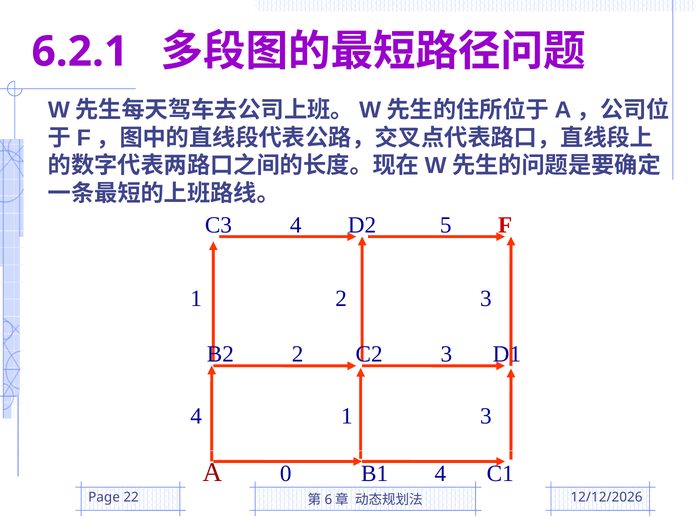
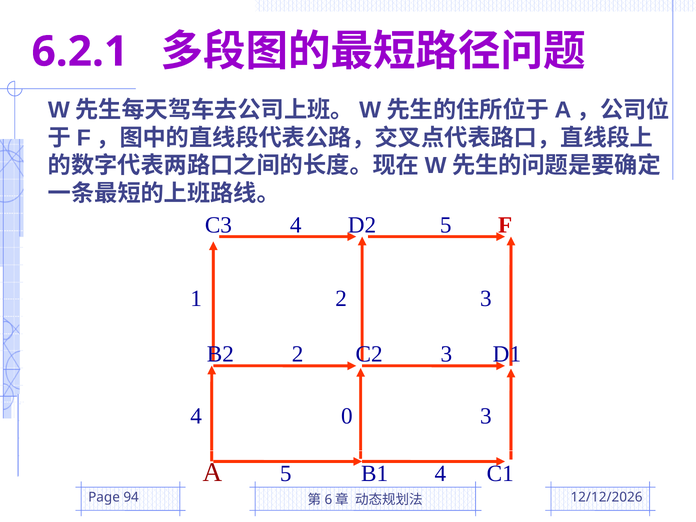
4 1: 1 -> 0
A 0: 0 -> 5
22: 22 -> 94
